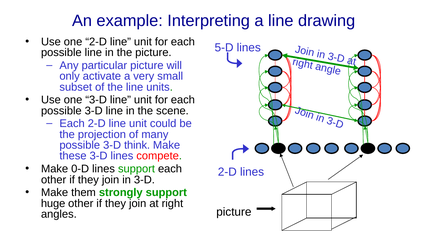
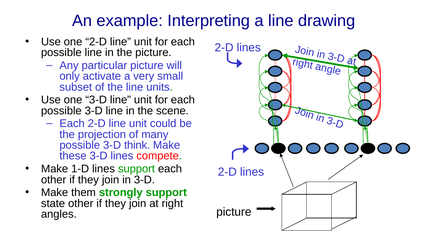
5-D at (224, 48): 5-D -> 2-D
0-D: 0-D -> 1-D
huge: huge -> state
